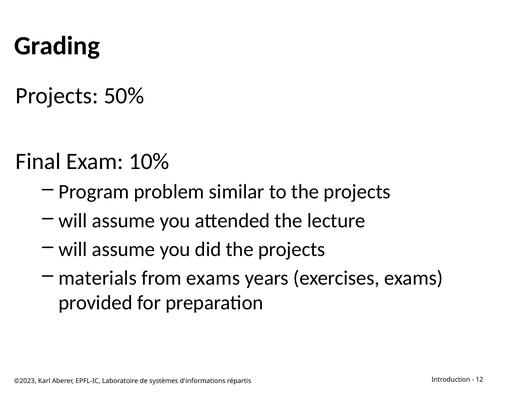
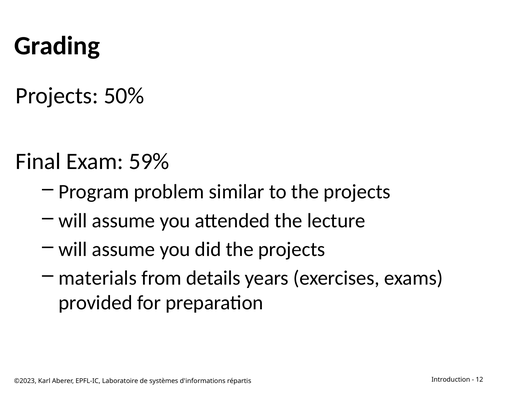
10%: 10% -> 59%
from exams: exams -> details
